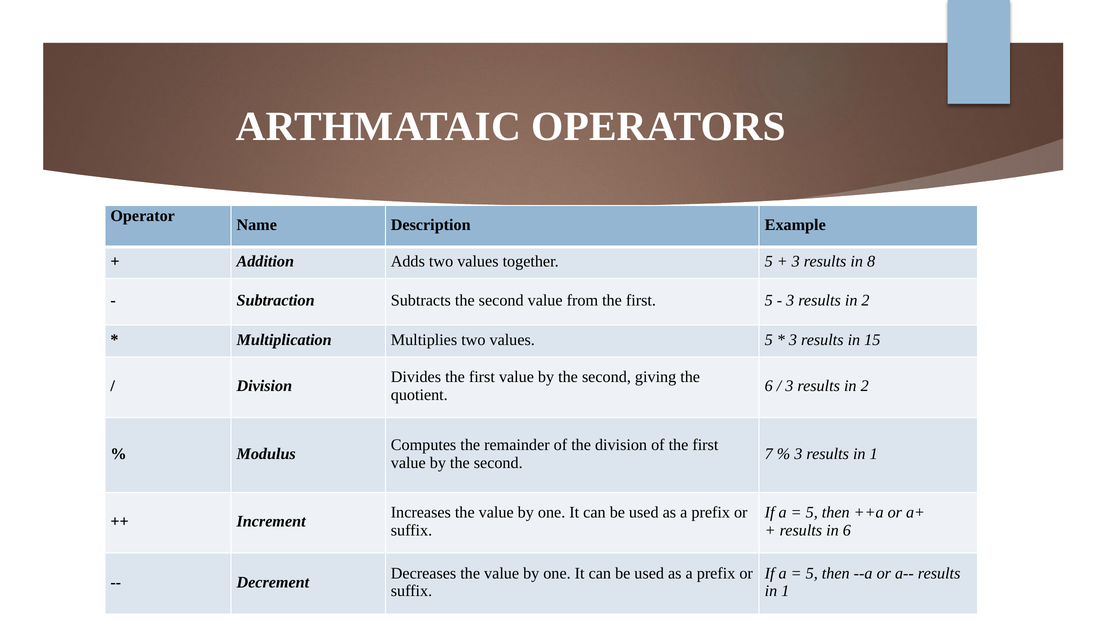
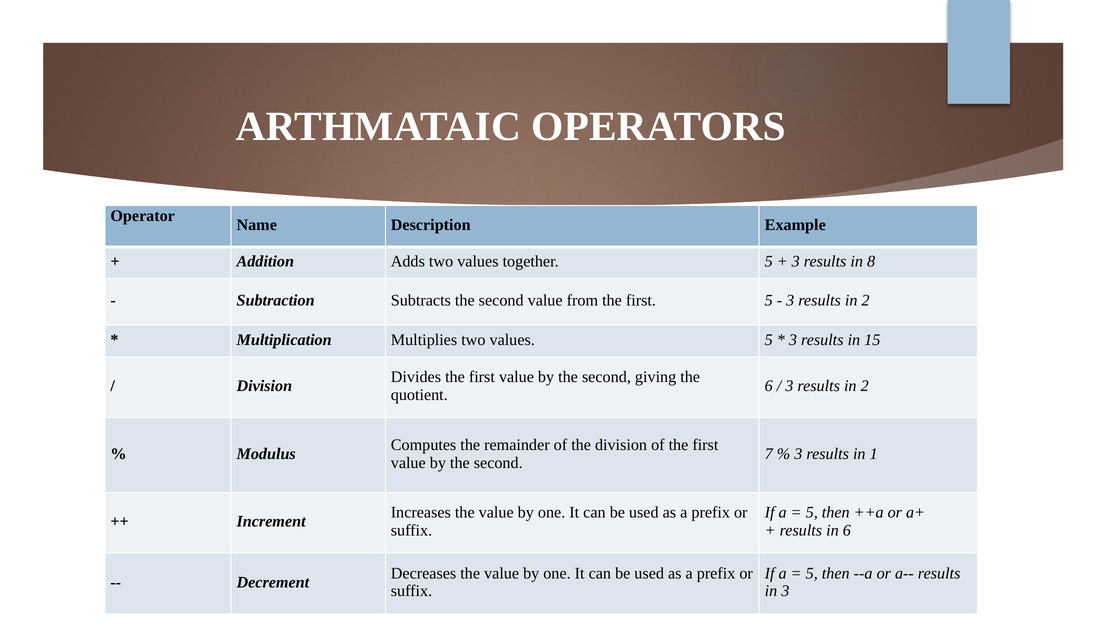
1 at (785, 591): 1 -> 3
